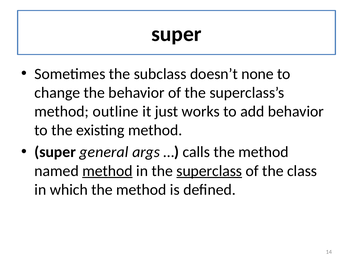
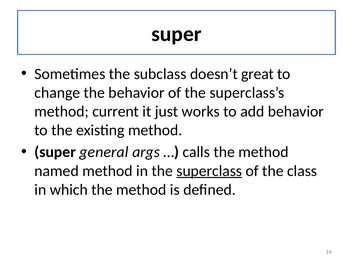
none: none -> great
outline: outline -> current
method at (107, 171) underline: present -> none
